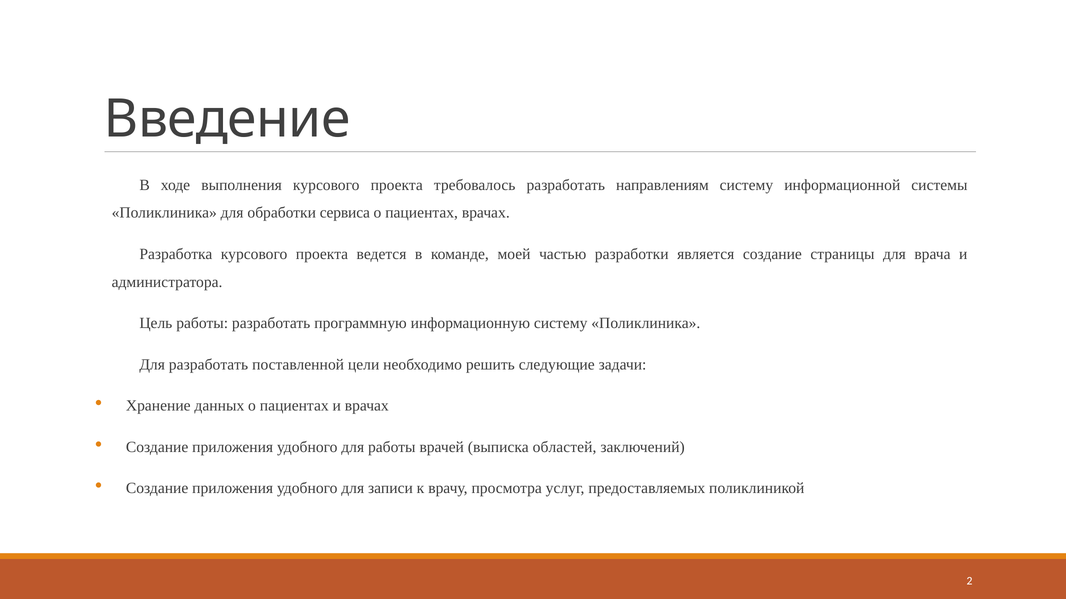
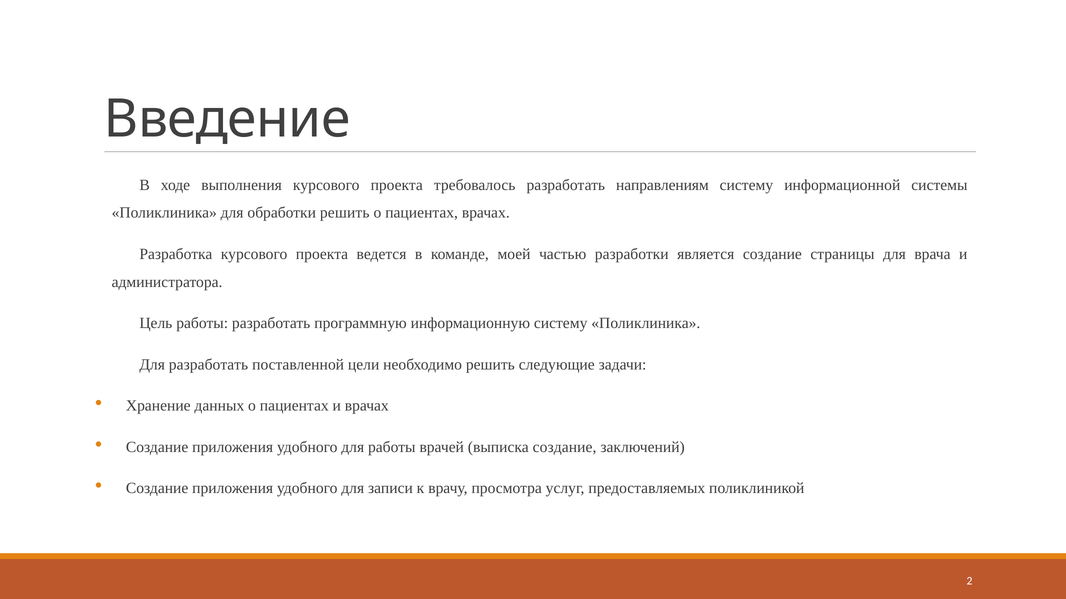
обработки сервиса: сервиса -> решить
выписка областей: областей -> создание
